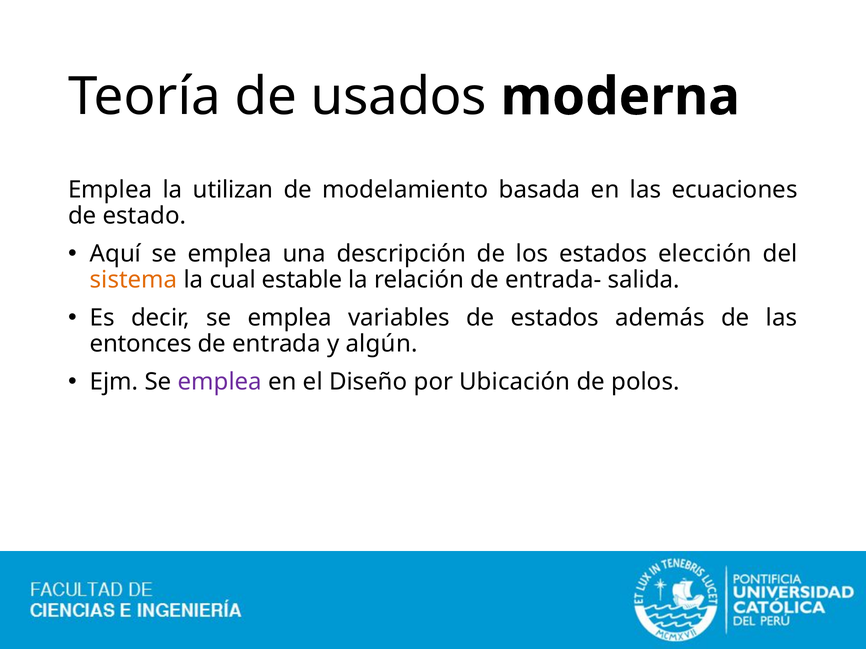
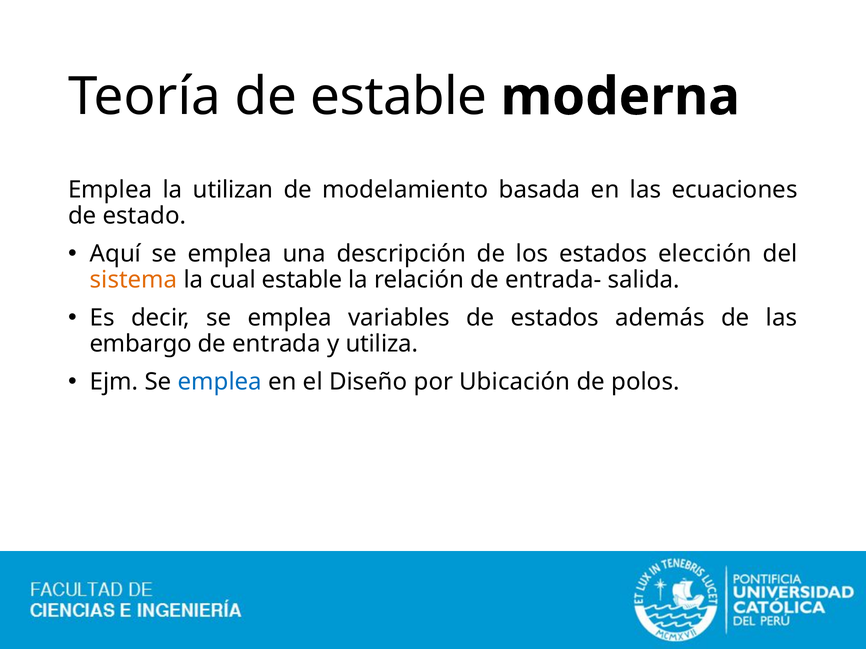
de usados: usados -> estable
entonces: entonces -> embargo
algún: algún -> utiliza
emplea at (220, 382) colour: purple -> blue
